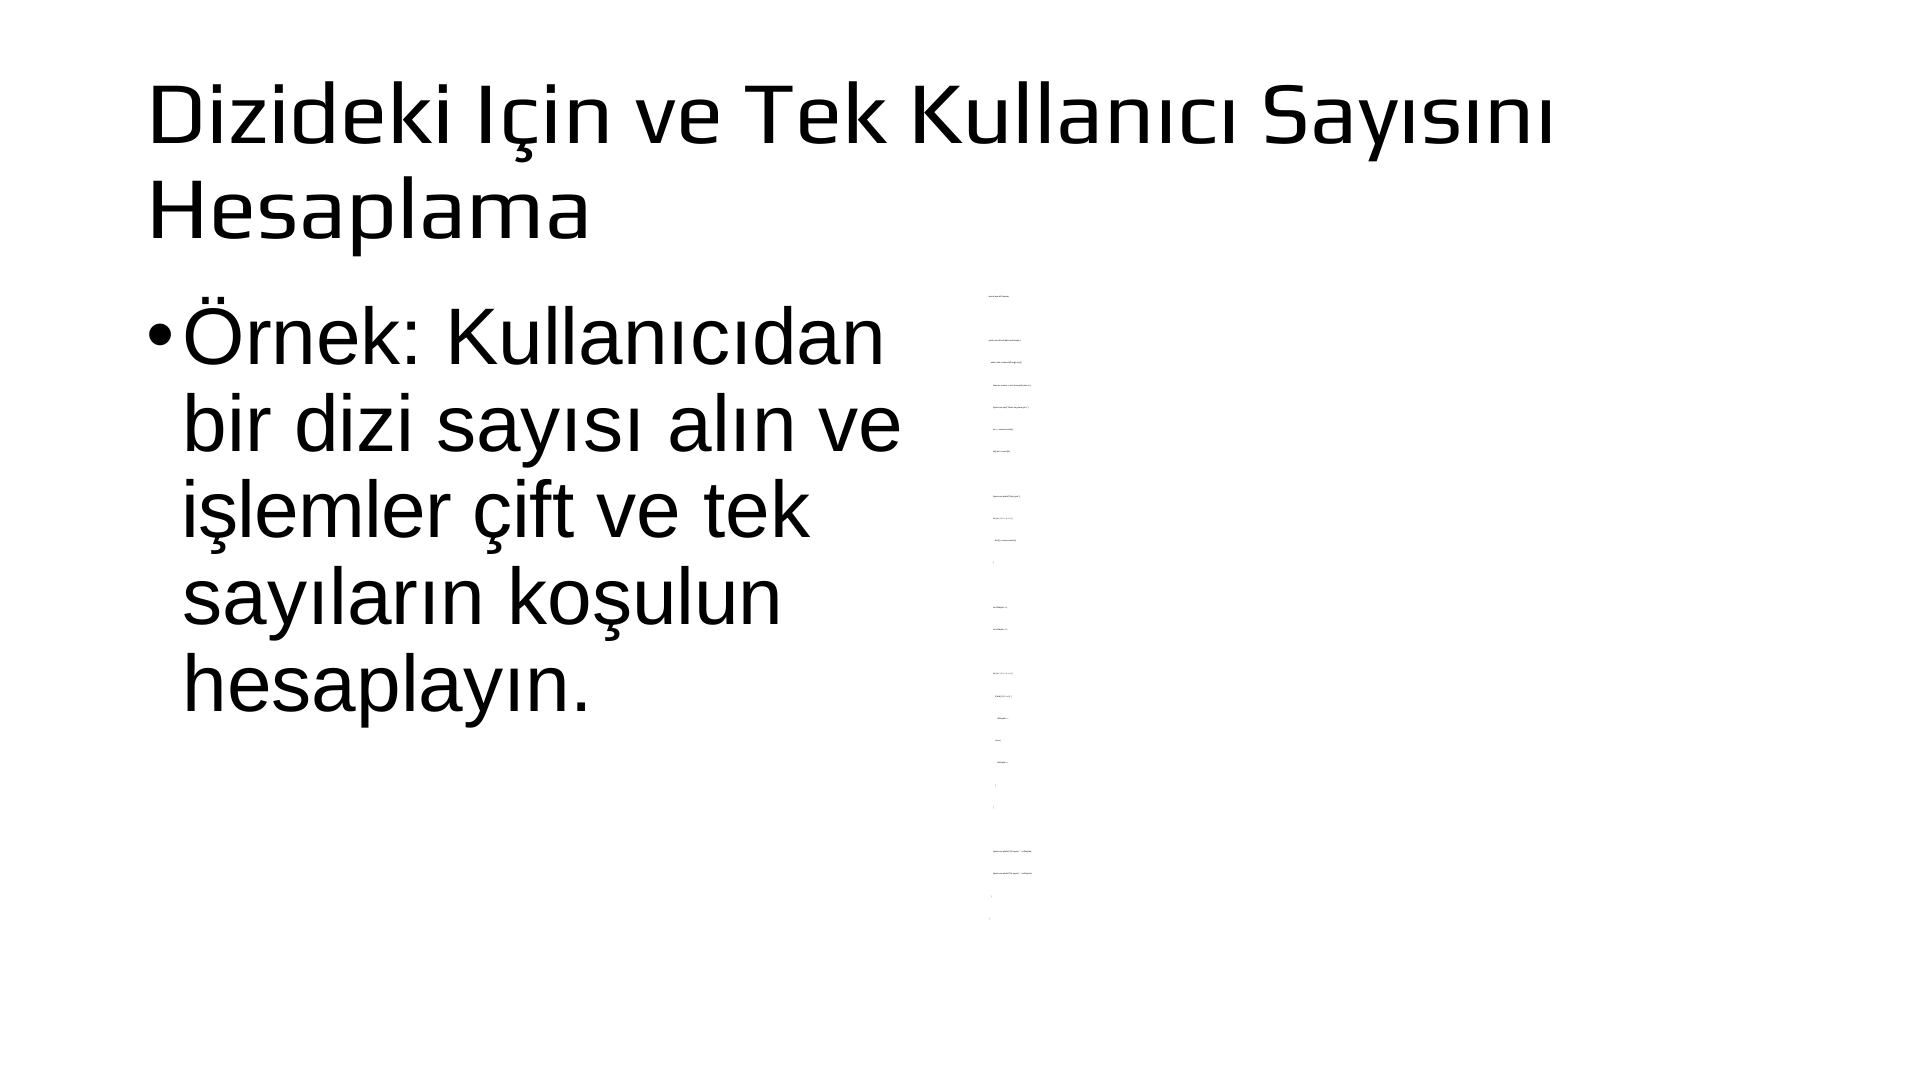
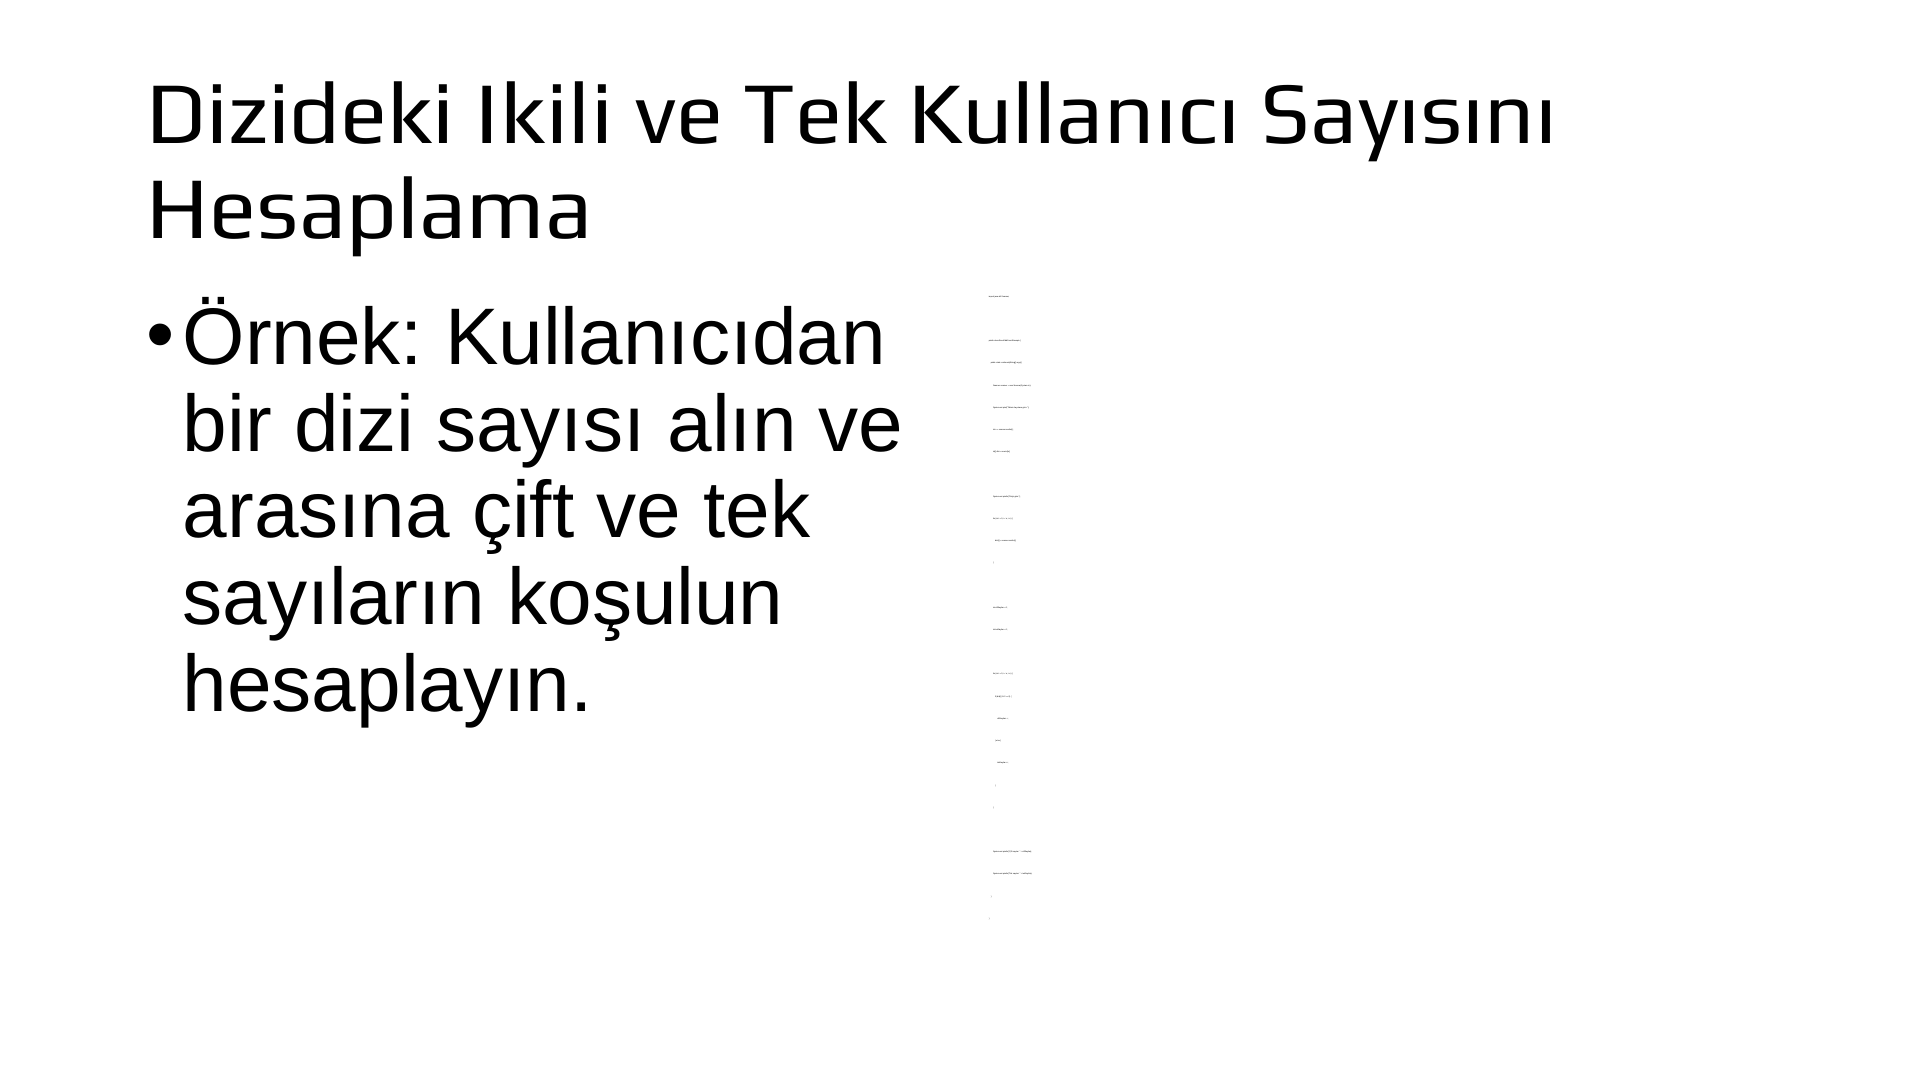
Için: Için -> Ikili
işlemler: işlemler -> arasına
